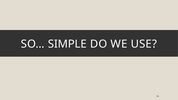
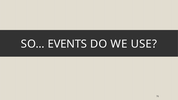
SIMPLE: SIMPLE -> EVENTS
